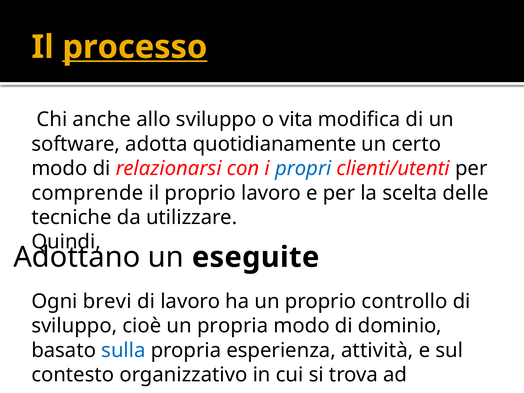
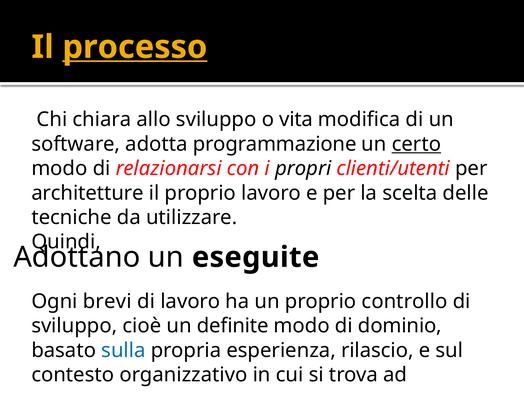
anche: anche -> chiara
quotidianamente: quotidianamente -> programmazione
certo underline: none -> present
propri colour: blue -> black
comprende: comprende -> architetture
un propria: propria -> definite
attività: attività -> rilascio
